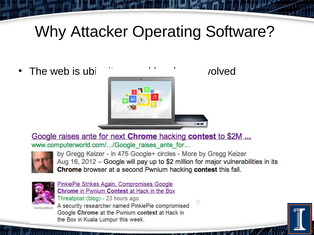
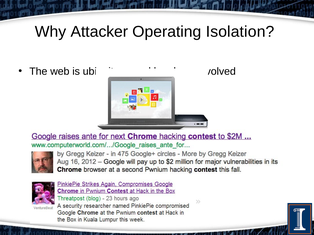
Software: Software -> Isolation
